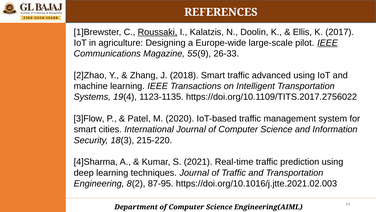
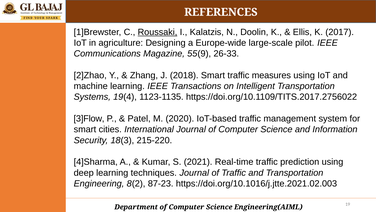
IEEE at (328, 43) underline: present -> none
advanced: advanced -> measures
87-95: 87-95 -> 87-23
